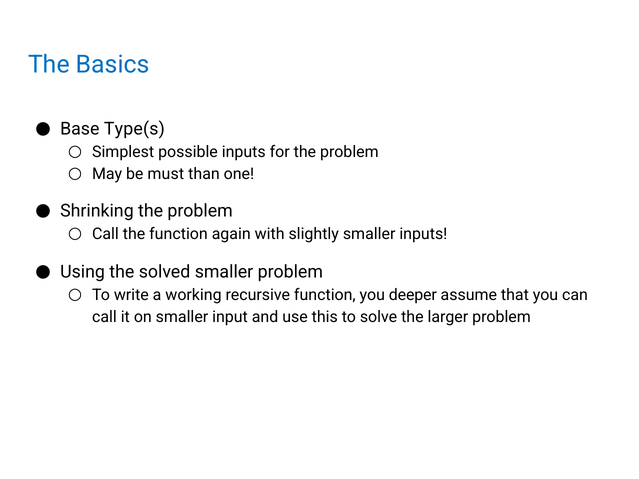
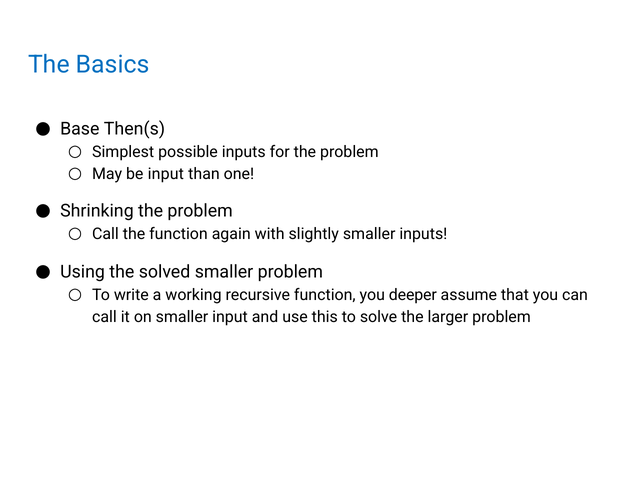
Type(s: Type(s -> Then(s
be must: must -> input
